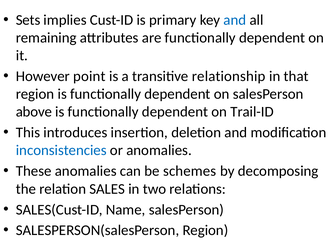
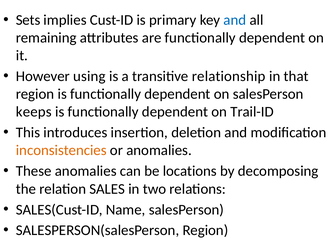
point: point -> using
above: above -> keeps
inconsistencies colour: blue -> orange
schemes: schemes -> locations
